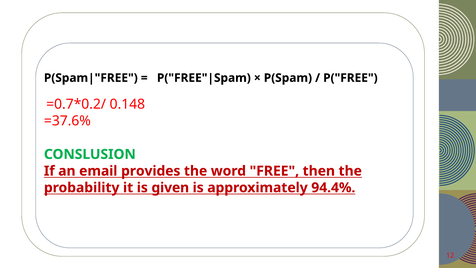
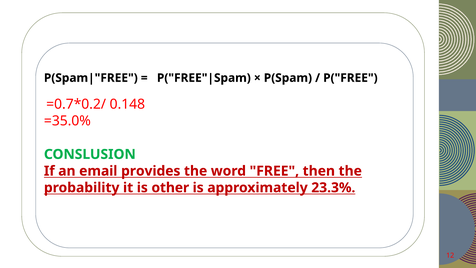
=37.6%: =37.6% -> =35.0%
given: given -> other
94.4%: 94.4% -> 23.3%
